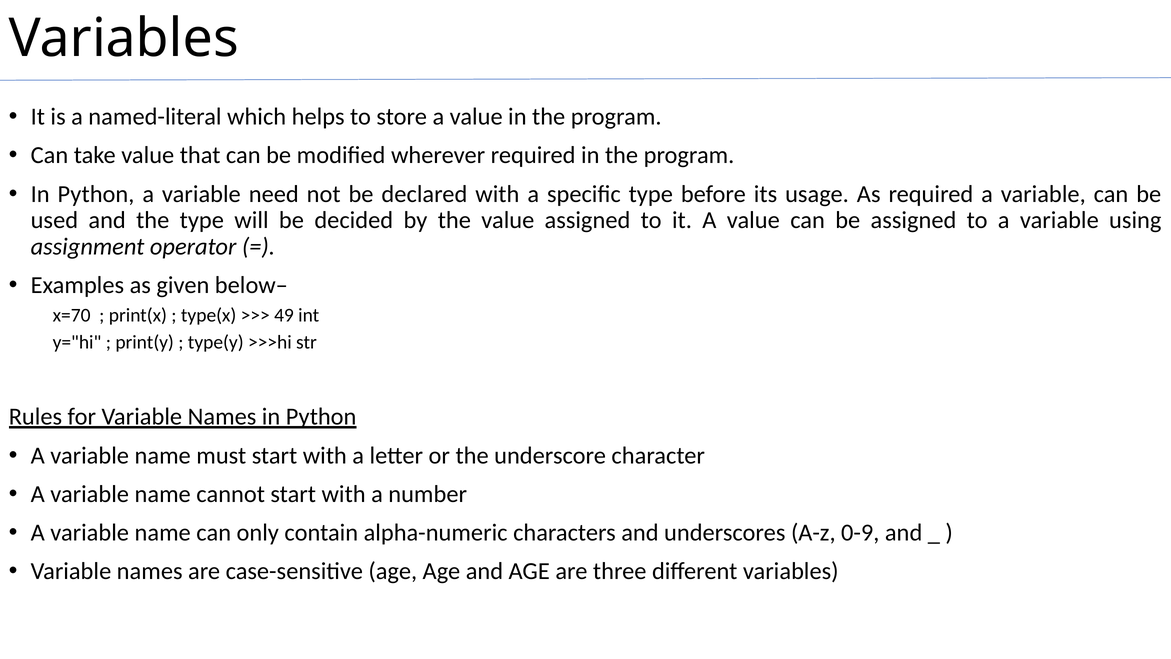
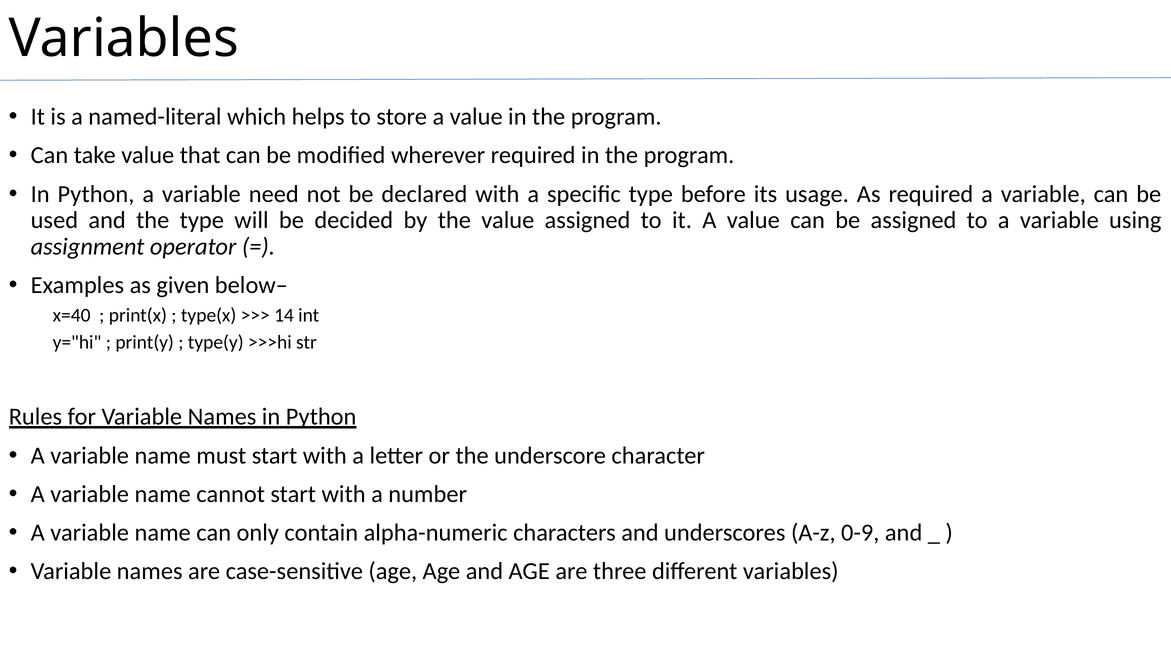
x=70: x=70 -> x=40
49: 49 -> 14
